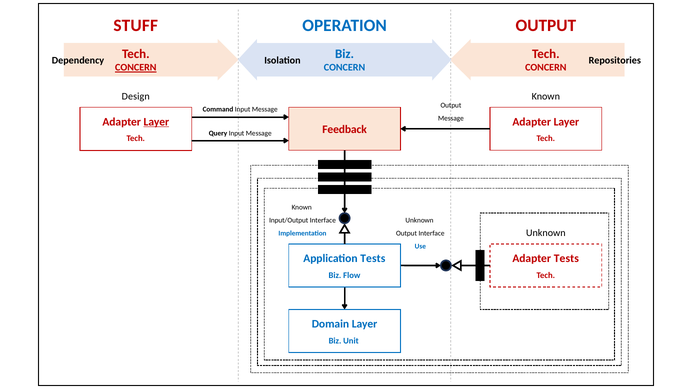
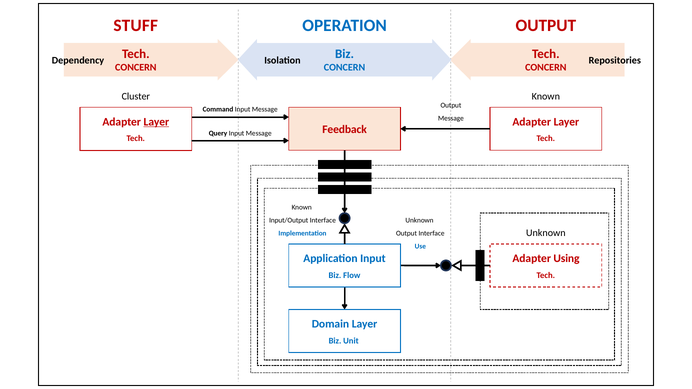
CONCERN at (136, 68) underline: present -> none
Design: Design -> Cluster
Application Tests: Tests -> Input
Adapter Tests: Tests -> Using
